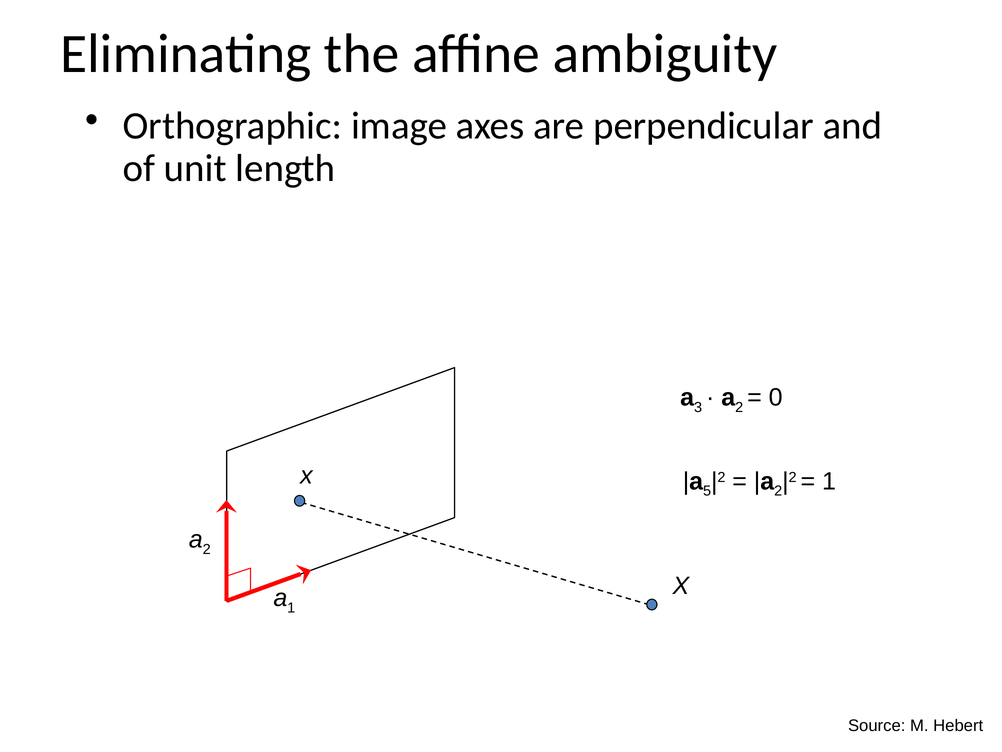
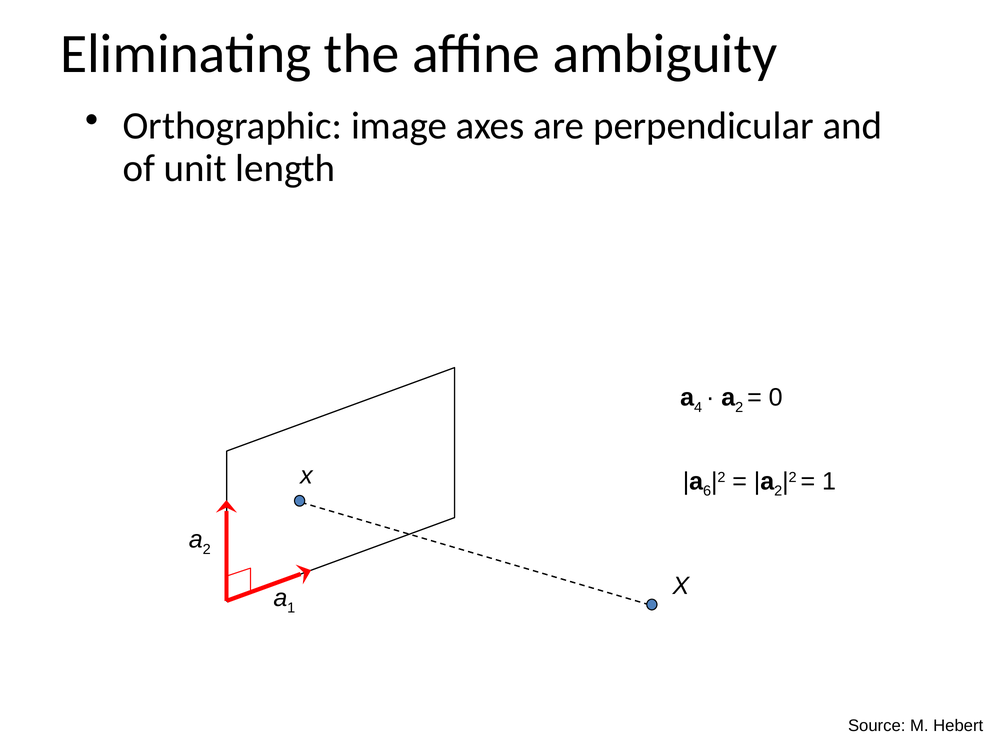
3: 3 -> 4
5: 5 -> 6
